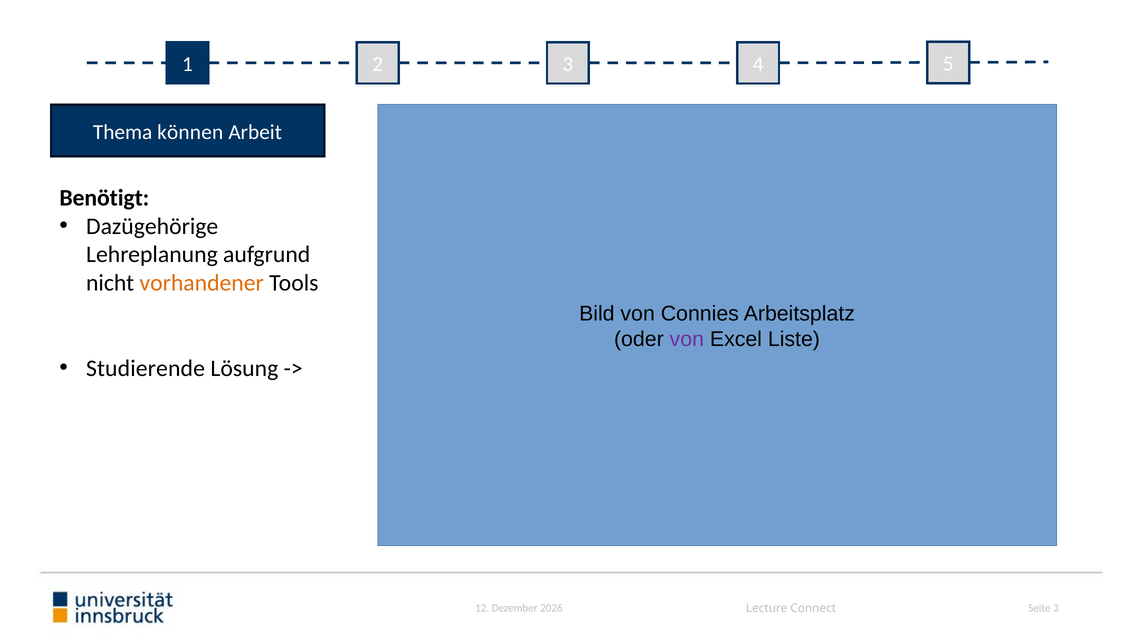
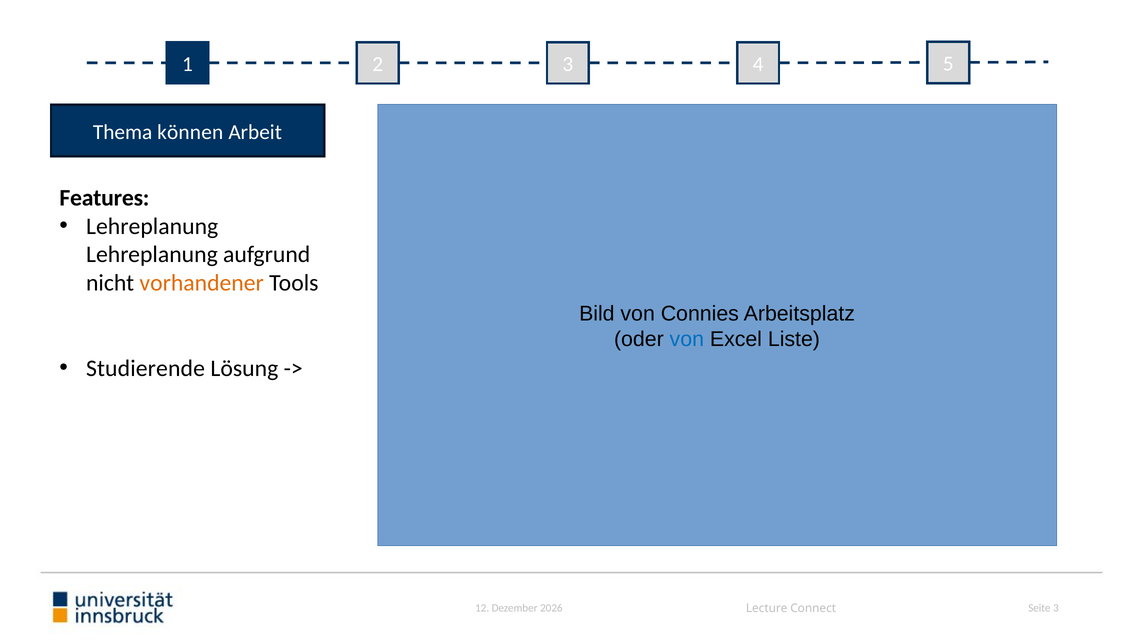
Benötigt: Benötigt -> Features
Dazügehörige at (152, 226): Dazügehörige -> Lehreplanung
von at (687, 339) colour: purple -> blue
